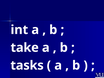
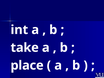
tasks: tasks -> place
